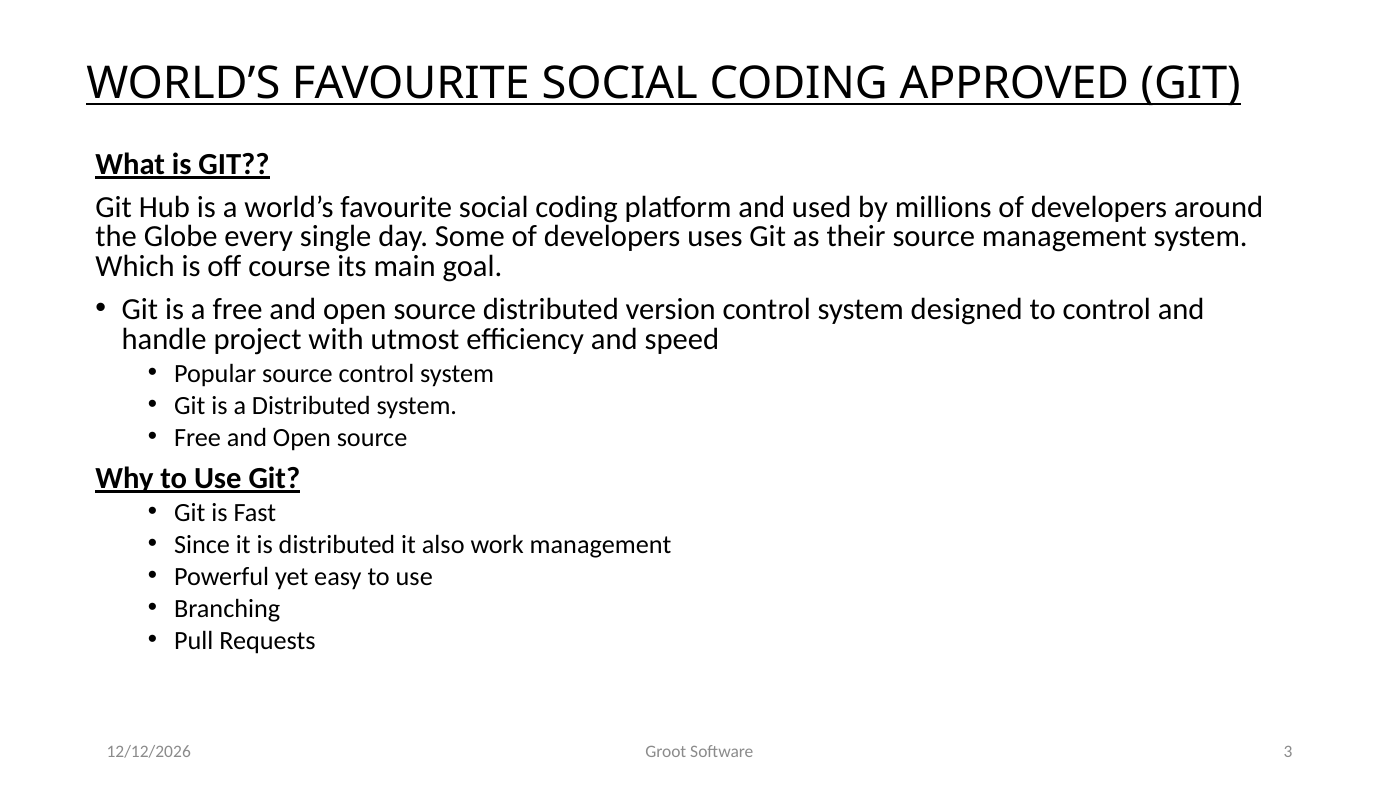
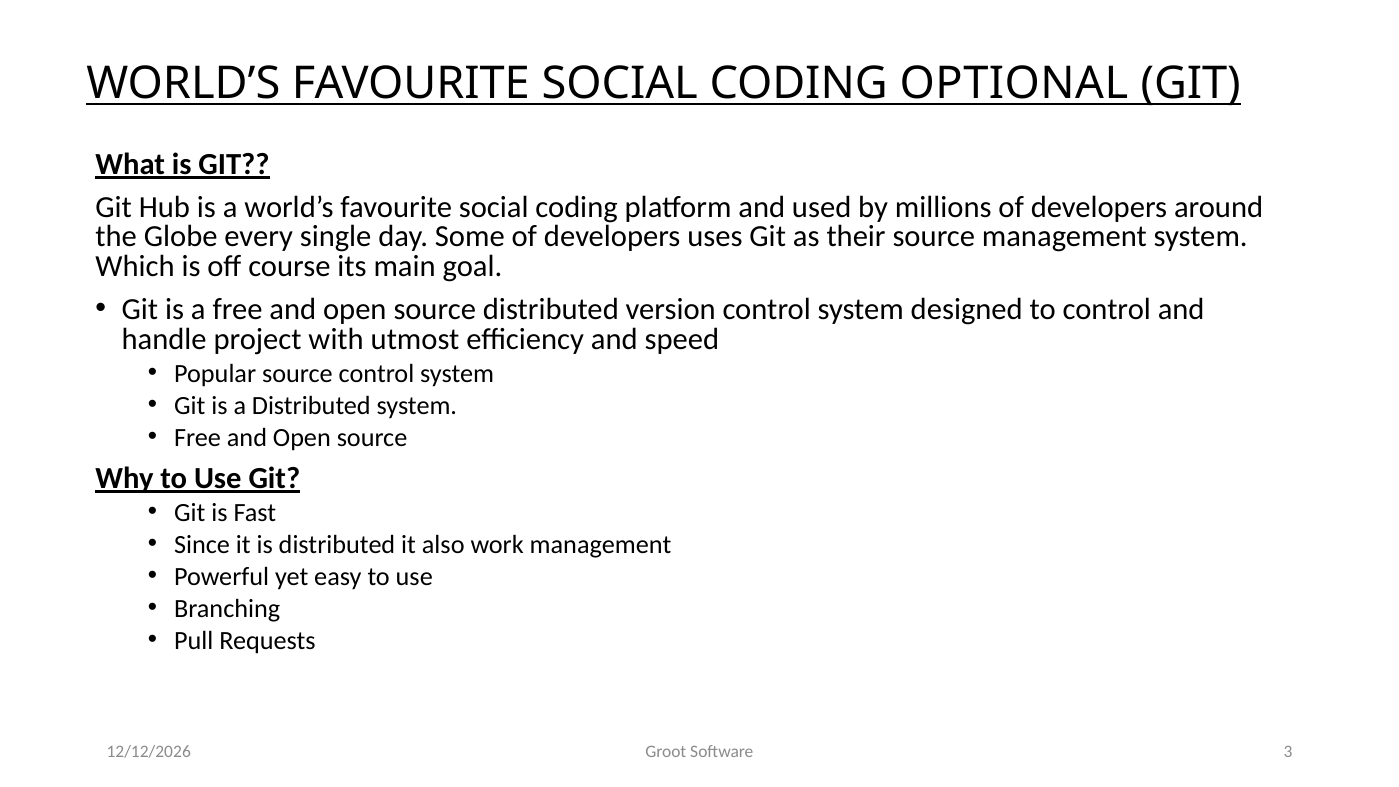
APPROVED: APPROVED -> OPTIONAL
